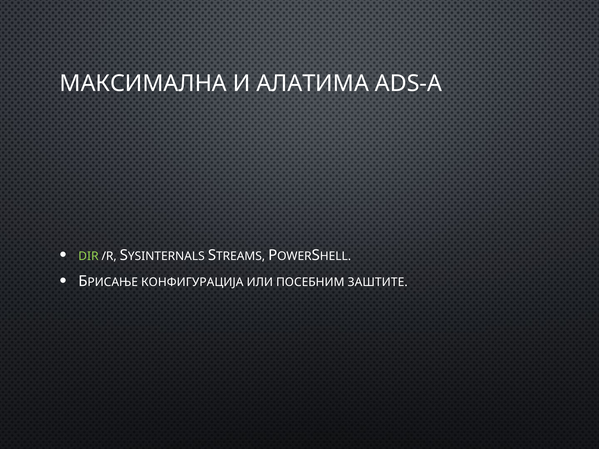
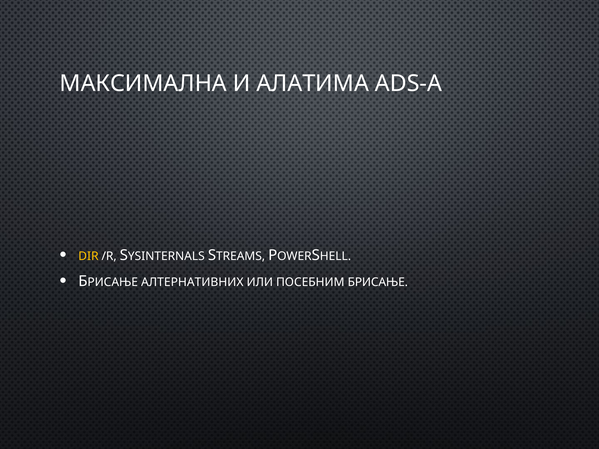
DIR colour: light green -> yellow
КОНФИГУРАЦИЈА: КОНФИГУРАЦИЈА -> АЛТЕРНАТИВНИХ
ЗАШТИТЕ: ЗАШТИТЕ -> БРИСАЊЕ
